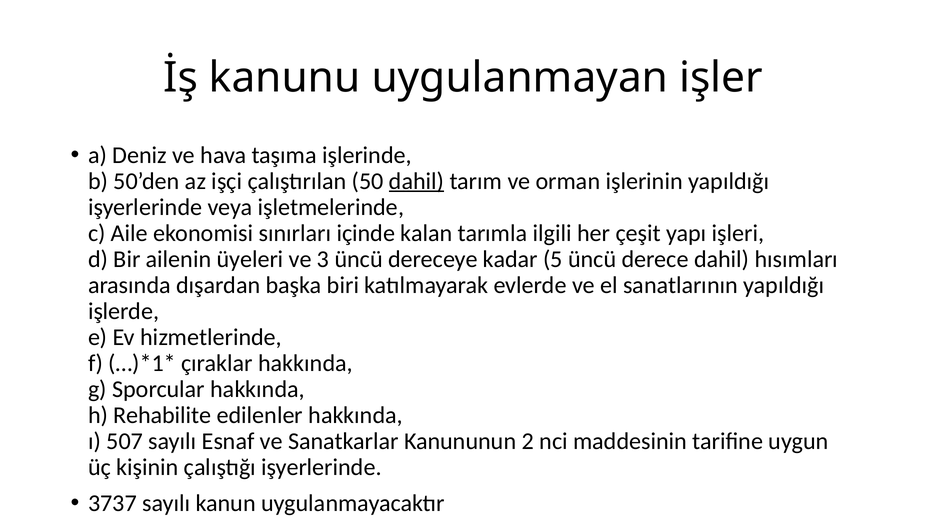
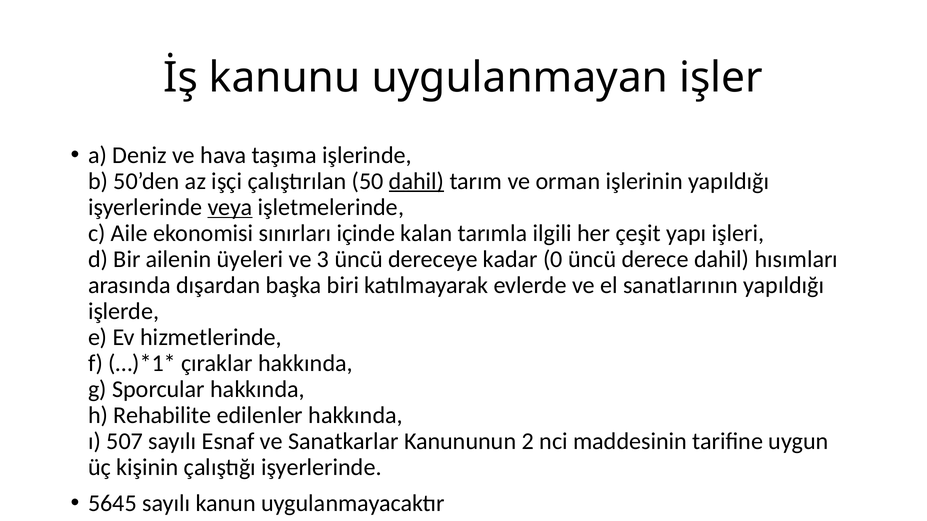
veya underline: none -> present
5: 5 -> 0
3737: 3737 -> 5645
